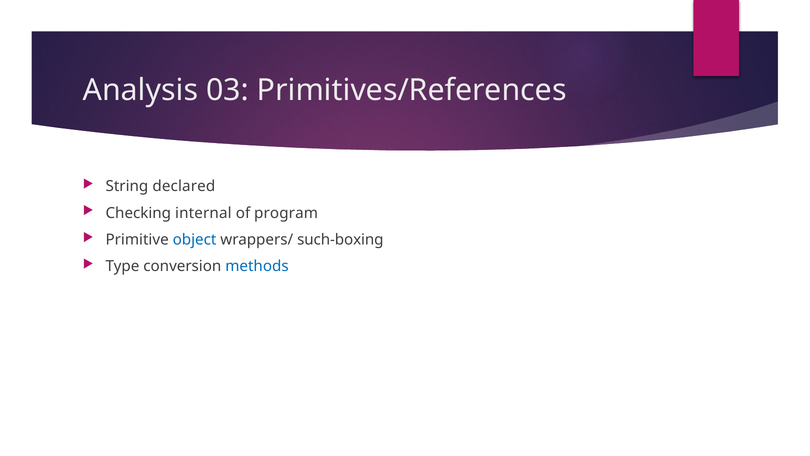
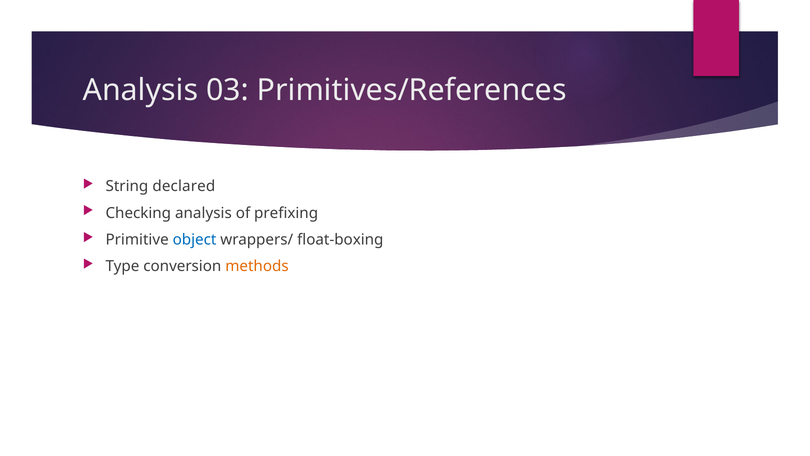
Checking internal: internal -> analysis
program: program -> prefixing
such-boxing: such-boxing -> float-boxing
methods colour: blue -> orange
